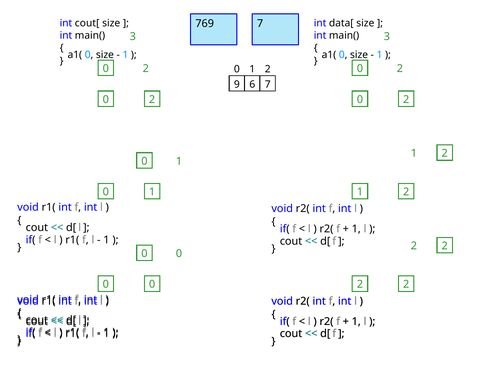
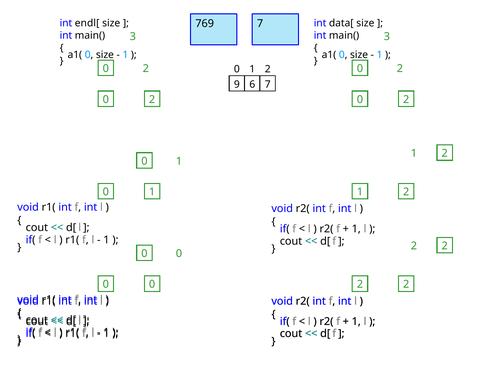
cout[: cout[ -> endl[
